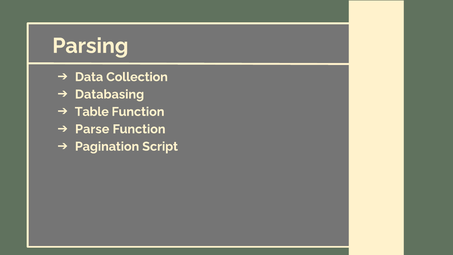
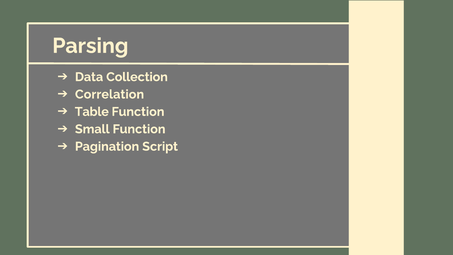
Databasing: Databasing -> Correlation
Parse: Parse -> Small
